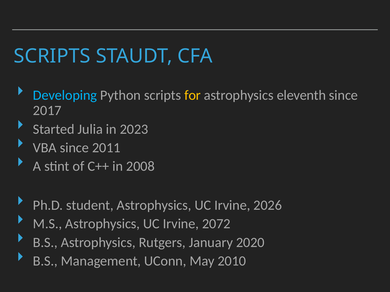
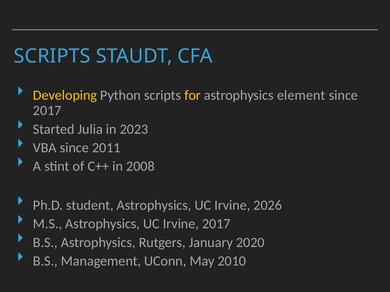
Developing colour: light blue -> yellow
eleventh: eleventh -> element
Irvine 2072: 2072 -> 2017
